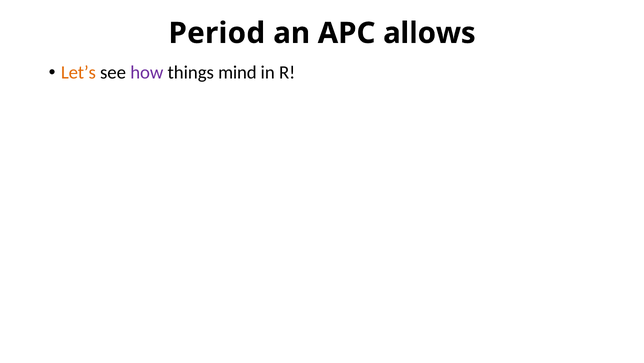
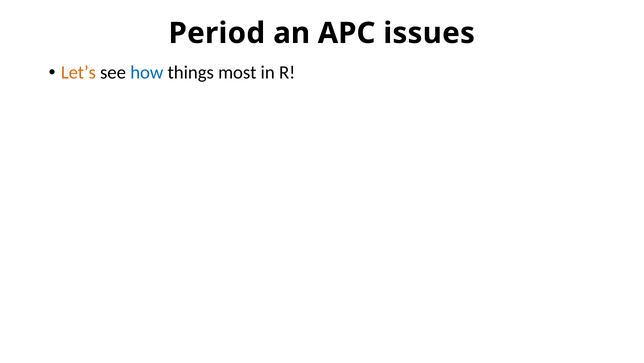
allows: allows -> issues
how colour: purple -> blue
mind: mind -> most
